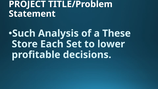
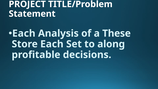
Such at (24, 33): Such -> Each
lower: lower -> along
